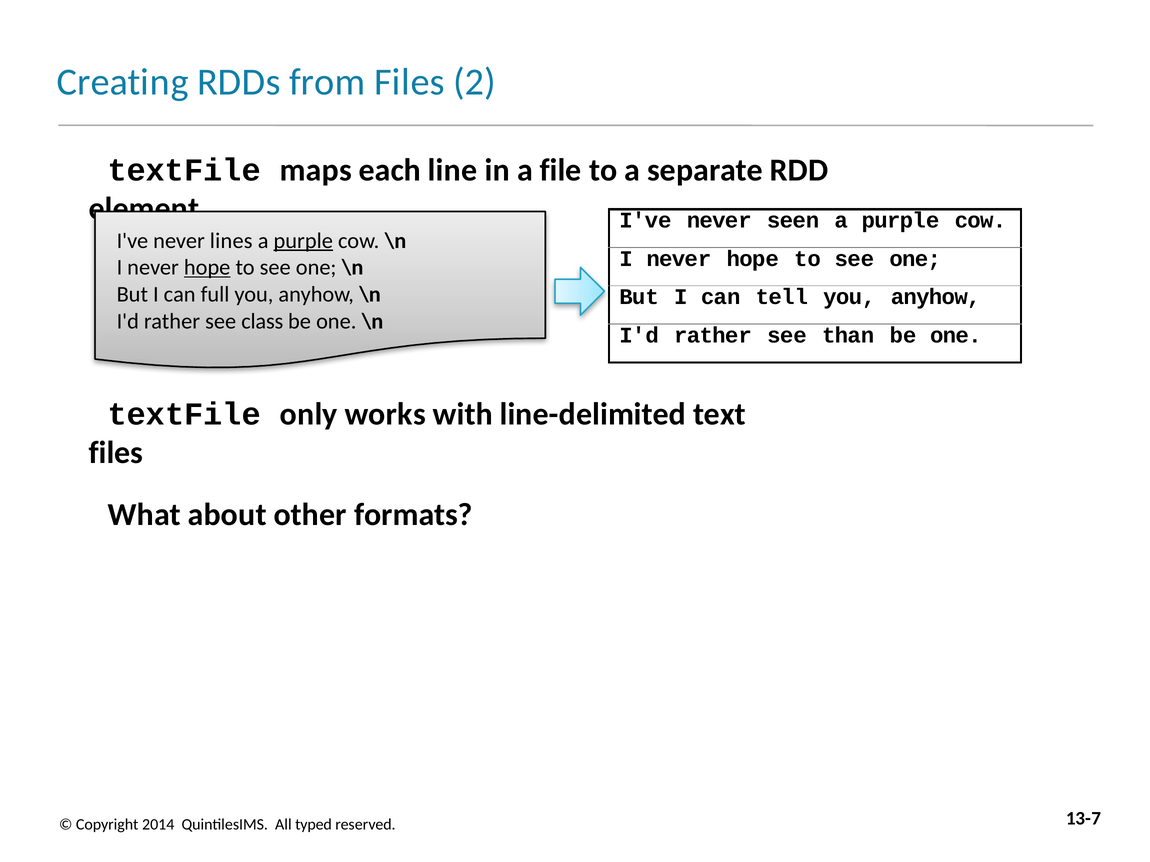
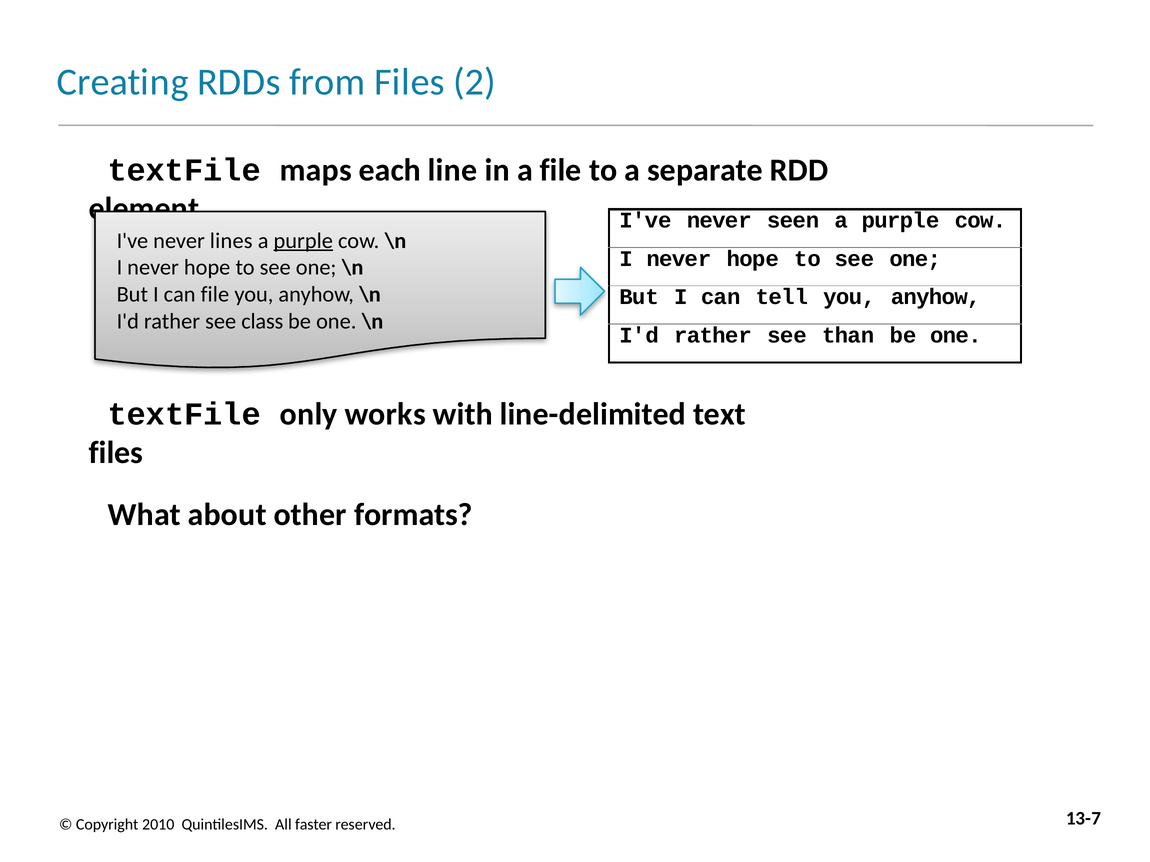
hope at (207, 268) underline: present -> none
can full: full -> file
2014: 2014 -> 2010
typed: typed -> faster
